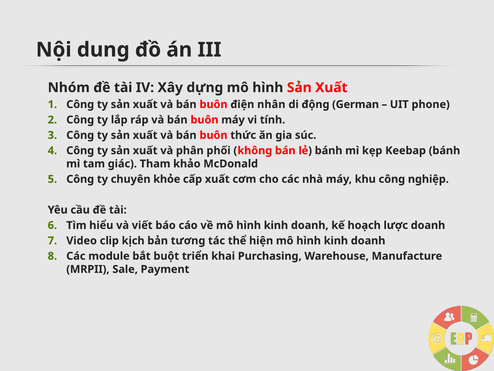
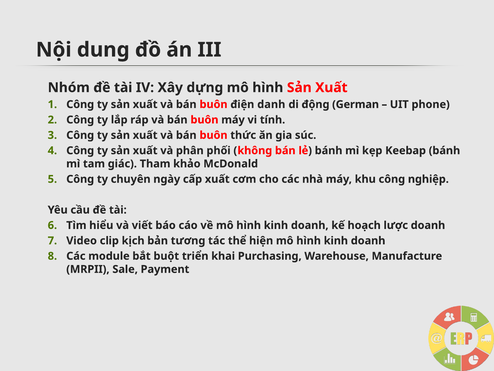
nhân: nhân -> danh
khỏe: khỏe -> ngày
